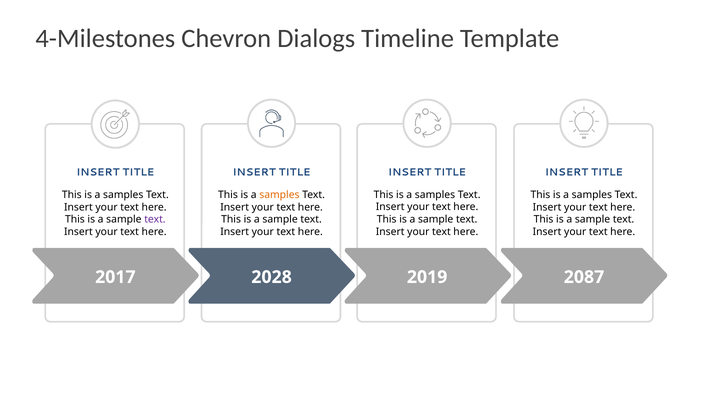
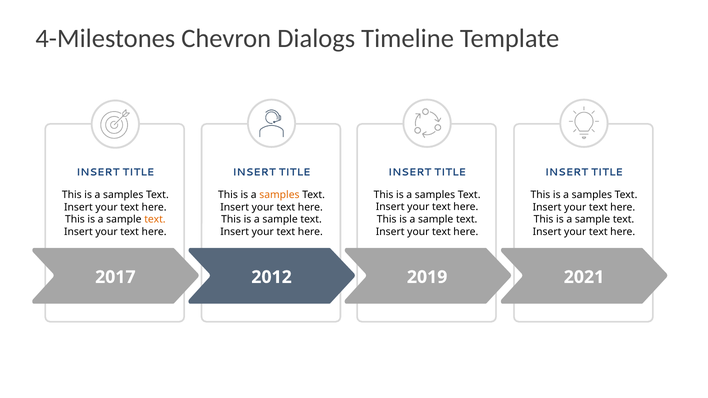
text at (155, 220) colour: purple -> orange
2028: 2028 -> 2012
2087: 2087 -> 2021
